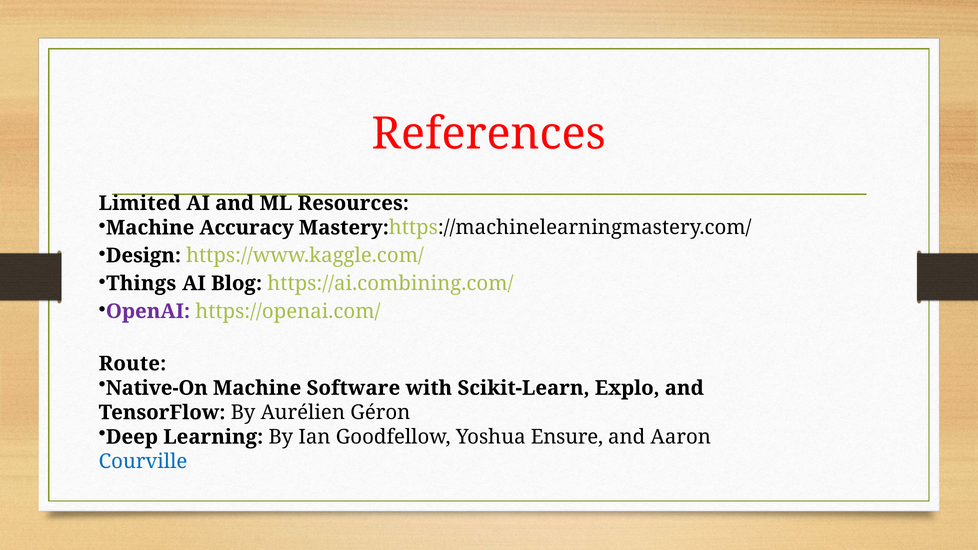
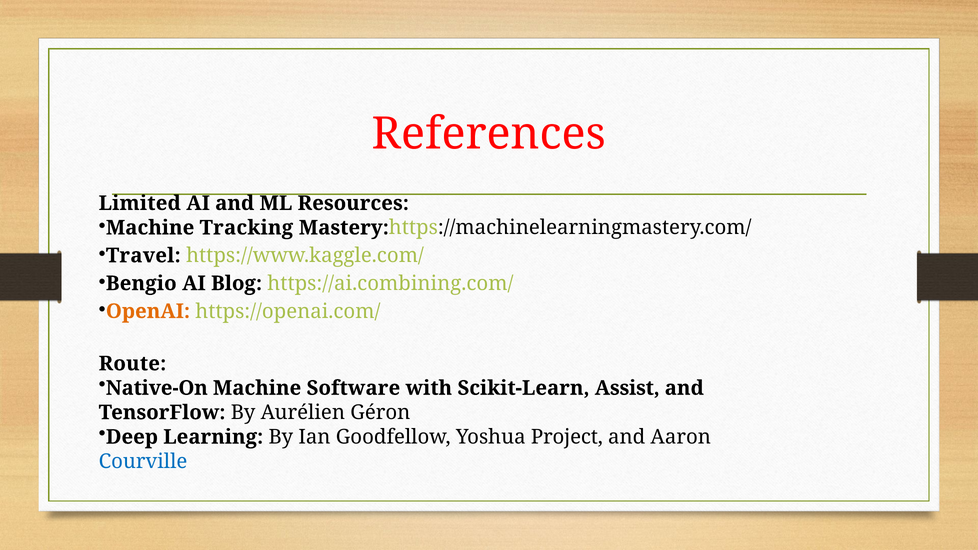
Accuracy: Accuracy -> Tracking
Design: Design -> Travel
Things: Things -> Bengio
OpenAI colour: purple -> orange
Explo: Explo -> Assist
Ensure: Ensure -> Project
